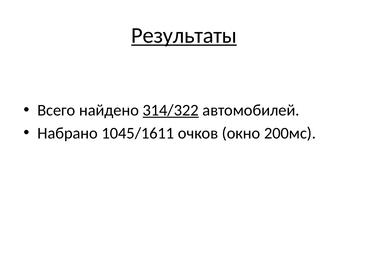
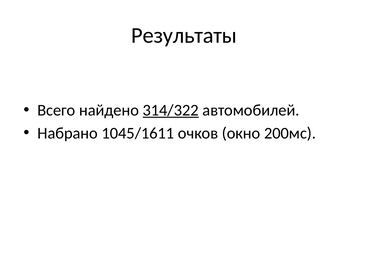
Результаты underline: present -> none
